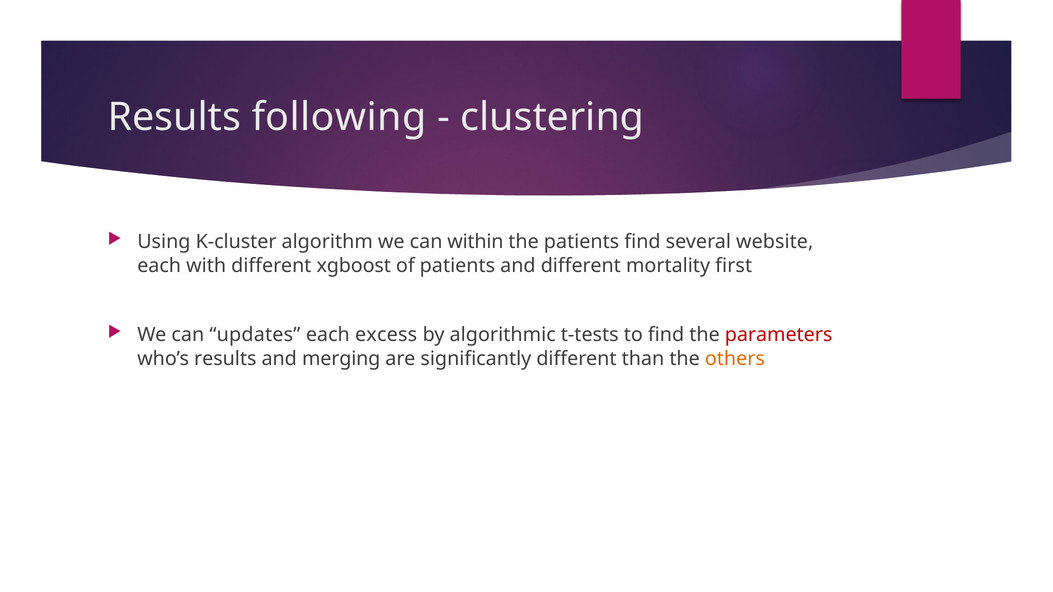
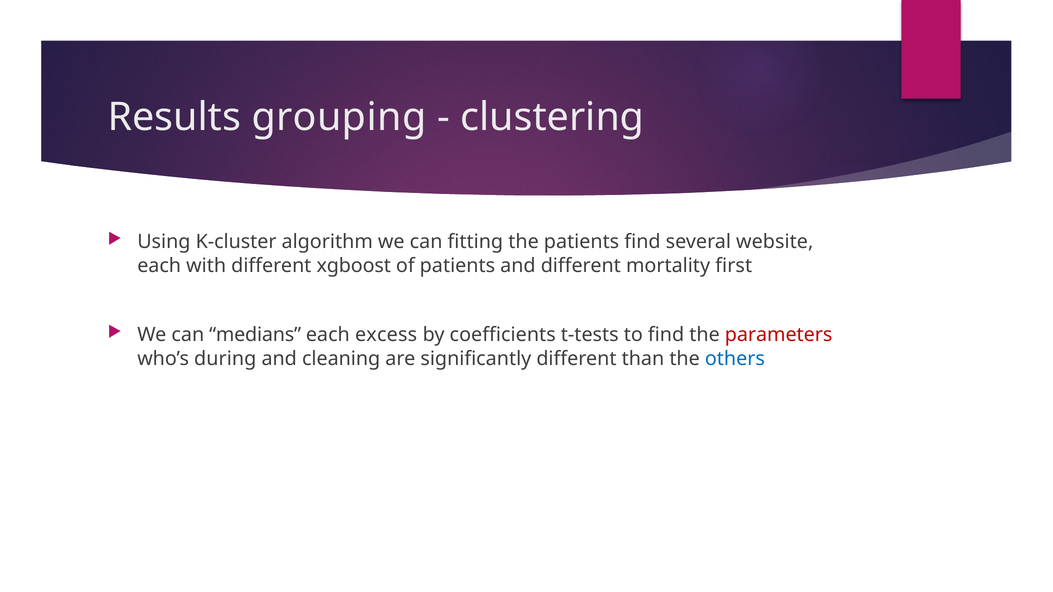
following: following -> grouping
within: within -> fitting
updates: updates -> medians
algorithmic: algorithmic -> coefficients
who’s results: results -> during
merging: merging -> cleaning
others colour: orange -> blue
